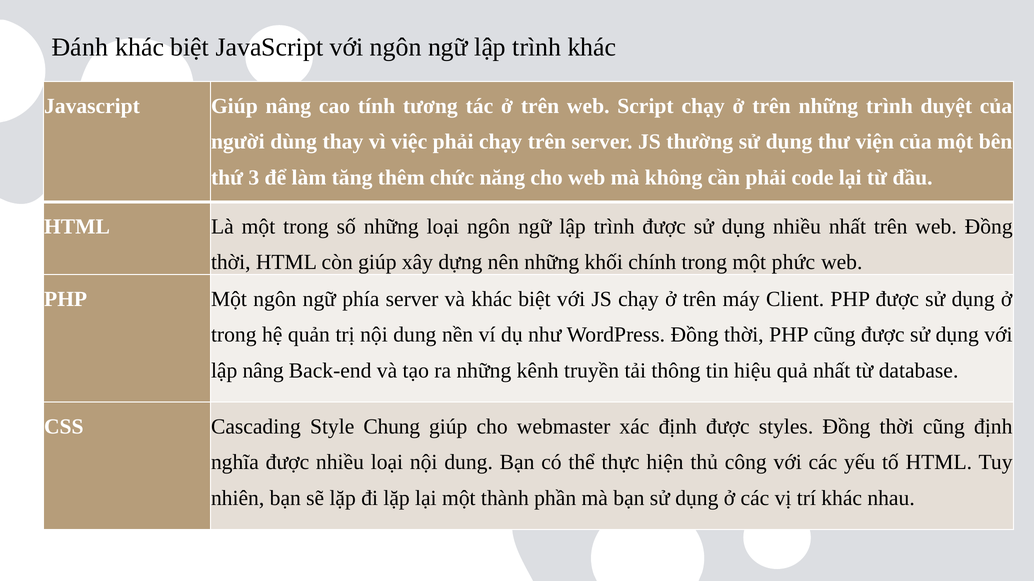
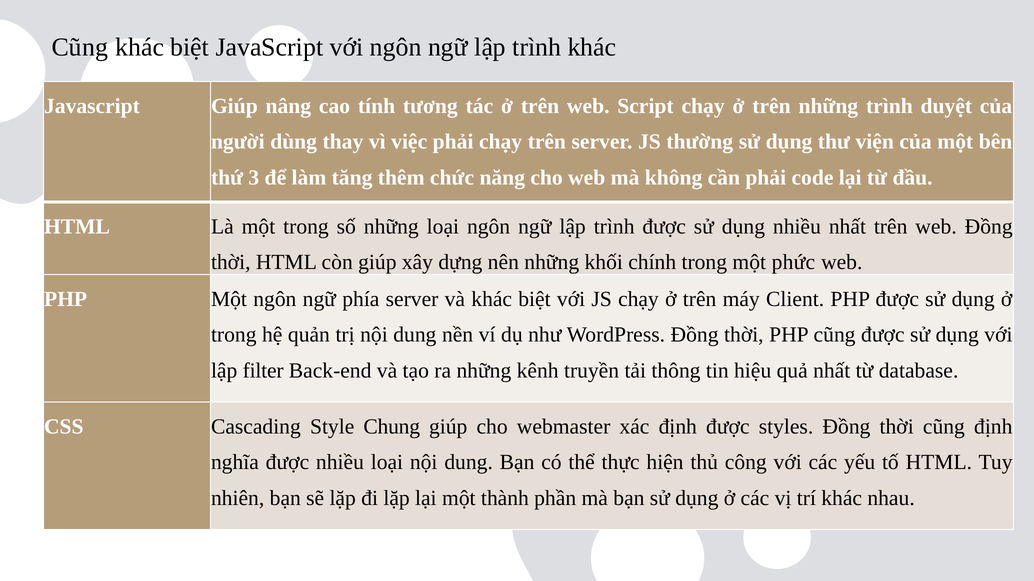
Đánh at (80, 47): Đánh -> Cũng
lập nâng: nâng -> filter
